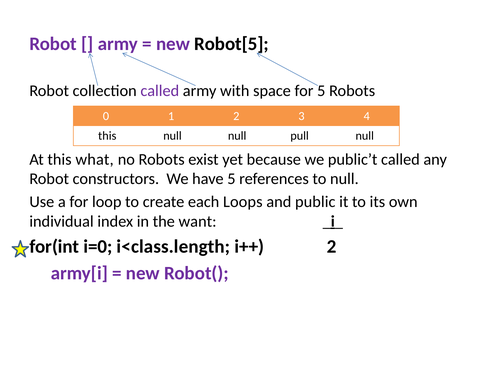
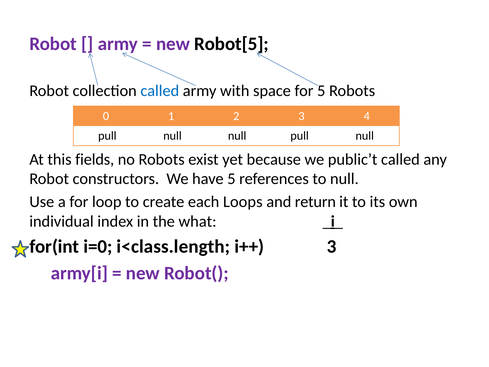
called at (160, 91) colour: purple -> blue
this at (107, 136): this -> pull
what: what -> fields
public: public -> return
want: want -> what
i++ 2: 2 -> 3
